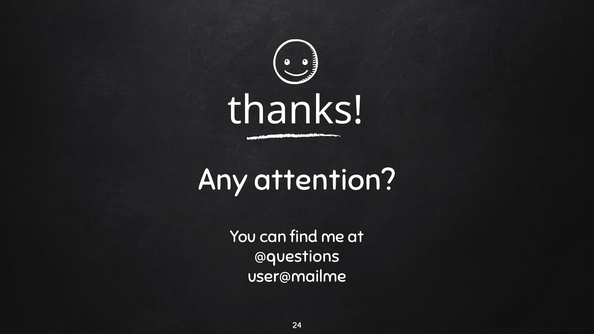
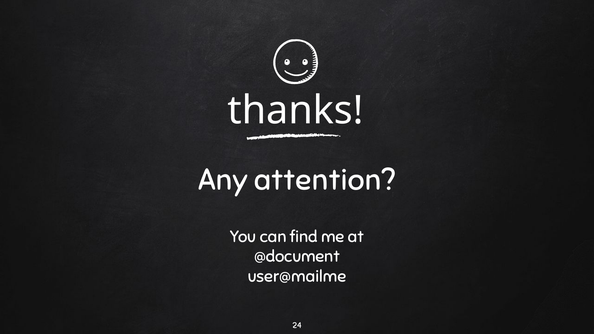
@questions: @questions -> @document
